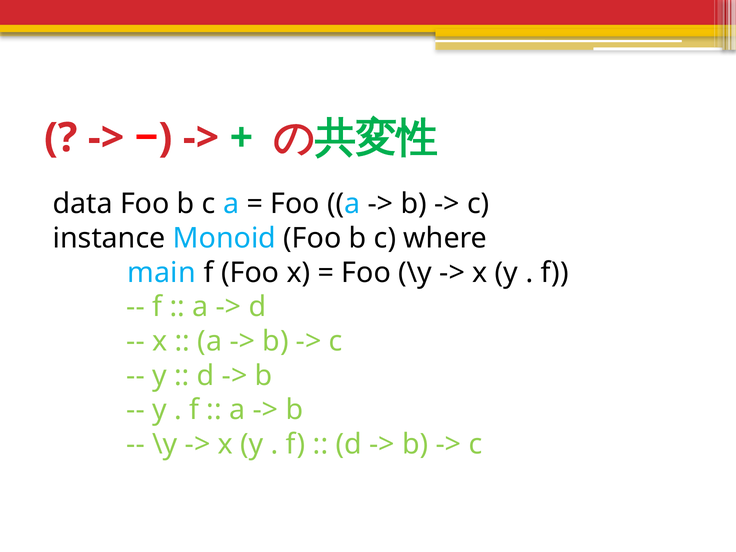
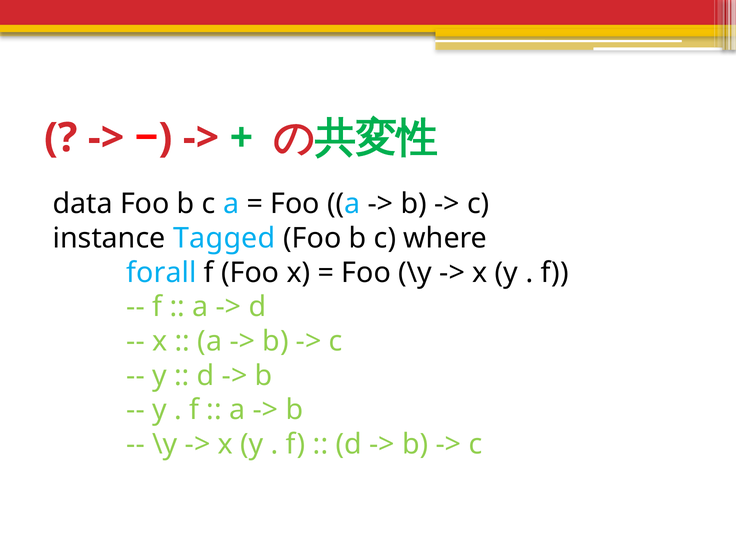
Monoid: Monoid -> Tagged
main: main -> forall
